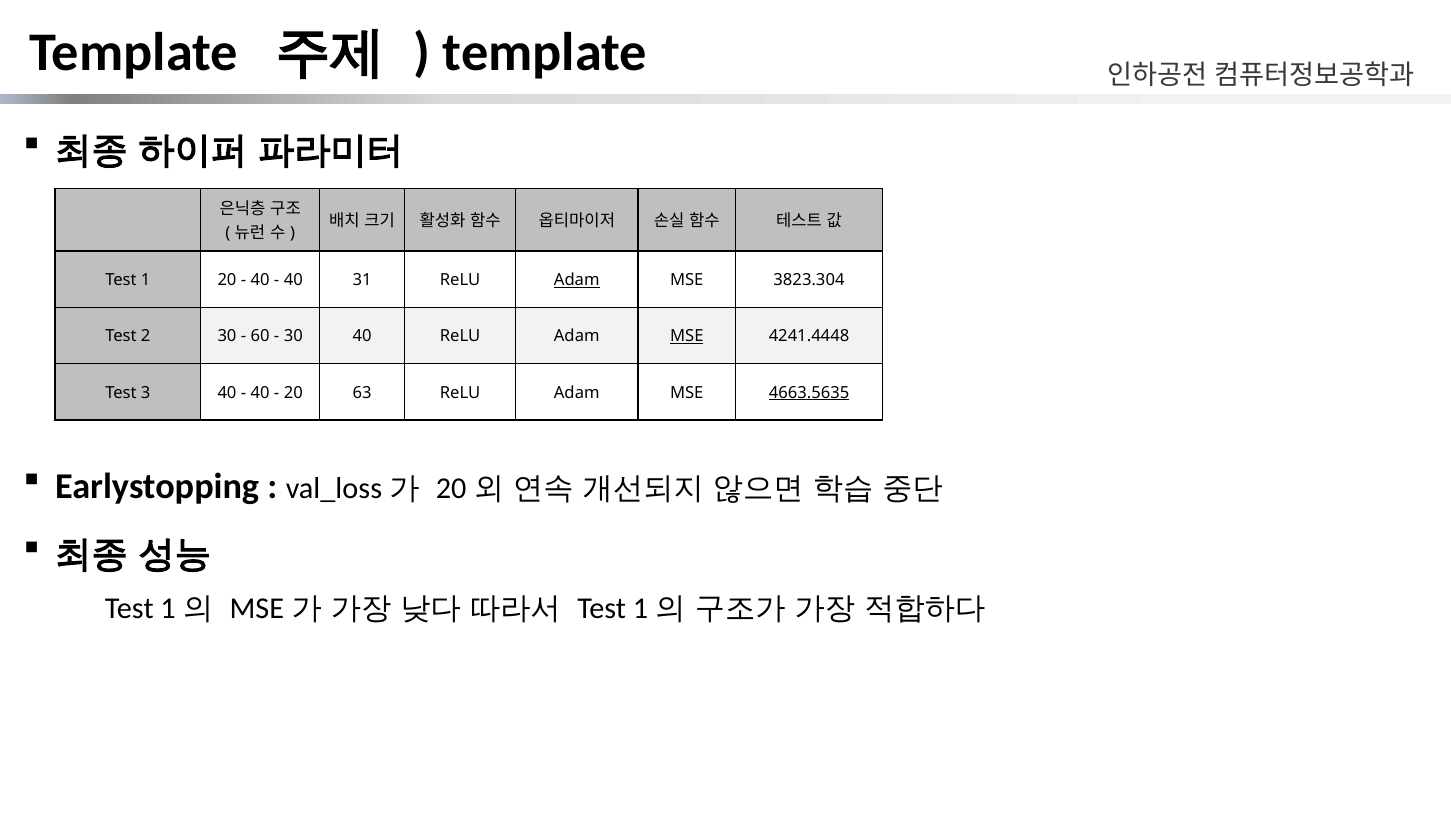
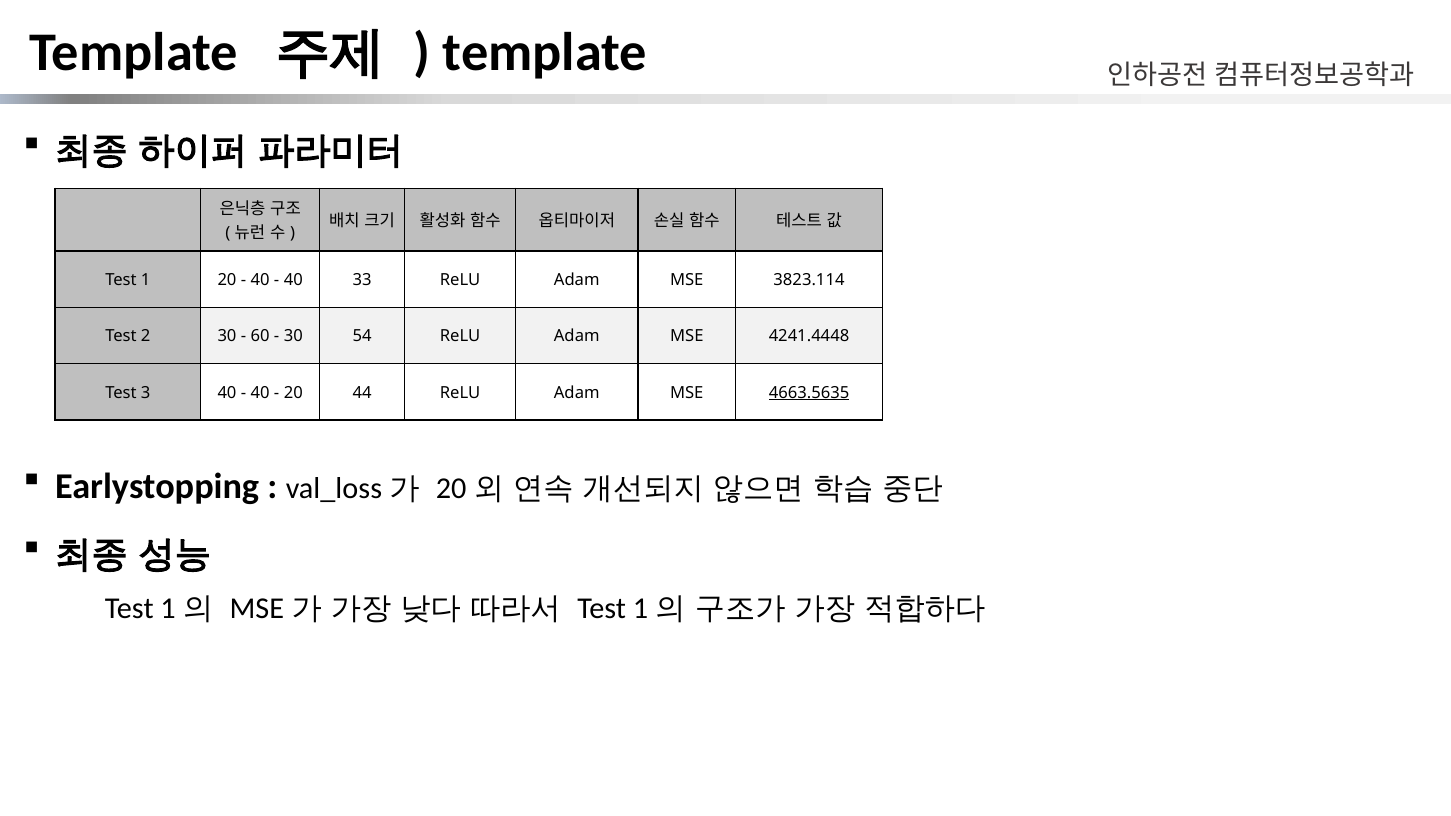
31: 31 -> 33
Adam at (577, 280) underline: present -> none
3823.304: 3823.304 -> 3823.114
40: 40 -> 54
MSE at (687, 336) underline: present -> none
63: 63 -> 44
